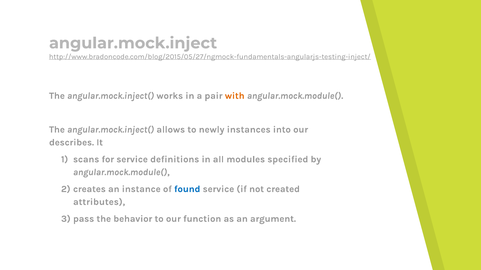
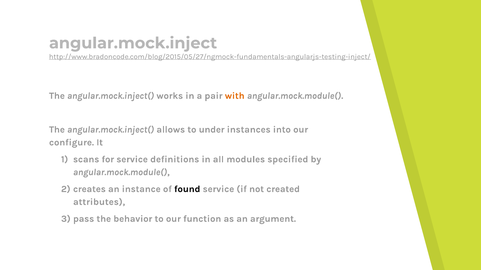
newly: newly -> under
describes: describes -> configure
found colour: blue -> black
